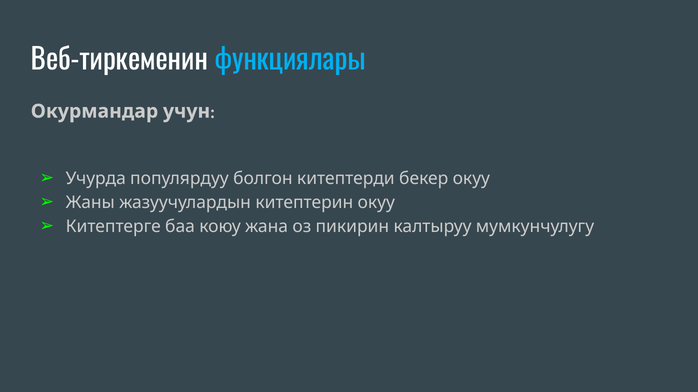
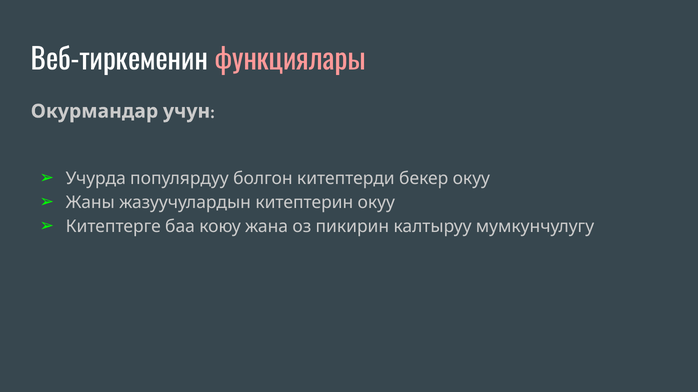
функциялары colour: light blue -> pink
